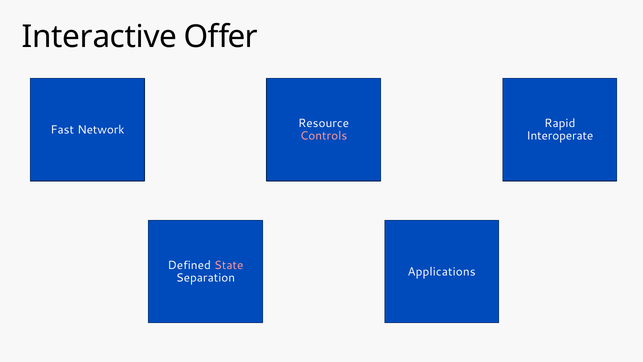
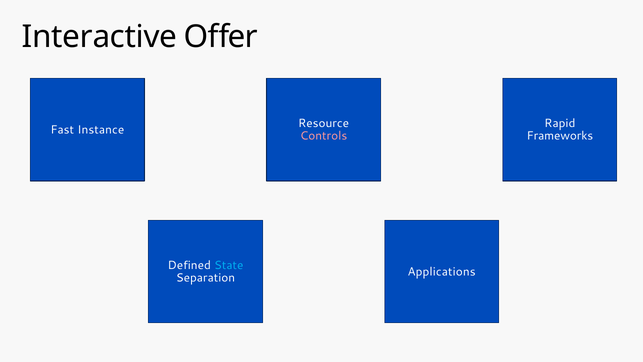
Network: Network -> Instance
Interoperate: Interoperate -> Frameworks
State colour: pink -> light blue
